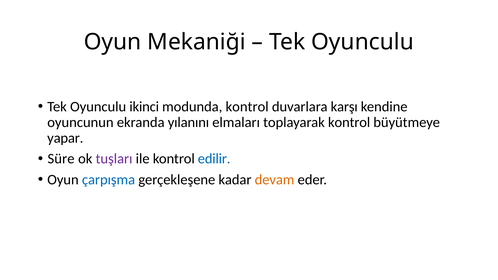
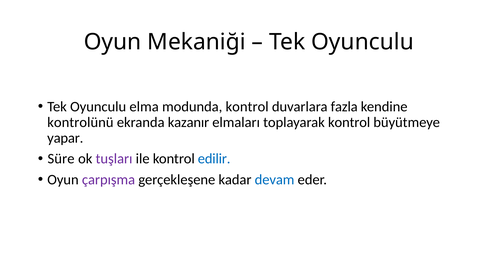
ikinci: ikinci -> elma
karşı: karşı -> fazla
oyuncunun: oyuncunun -> kontrolünü
yılanını: yılanını -> kazanır
çarpışma colour: blue -> purple
devam colour: orange -> blue
